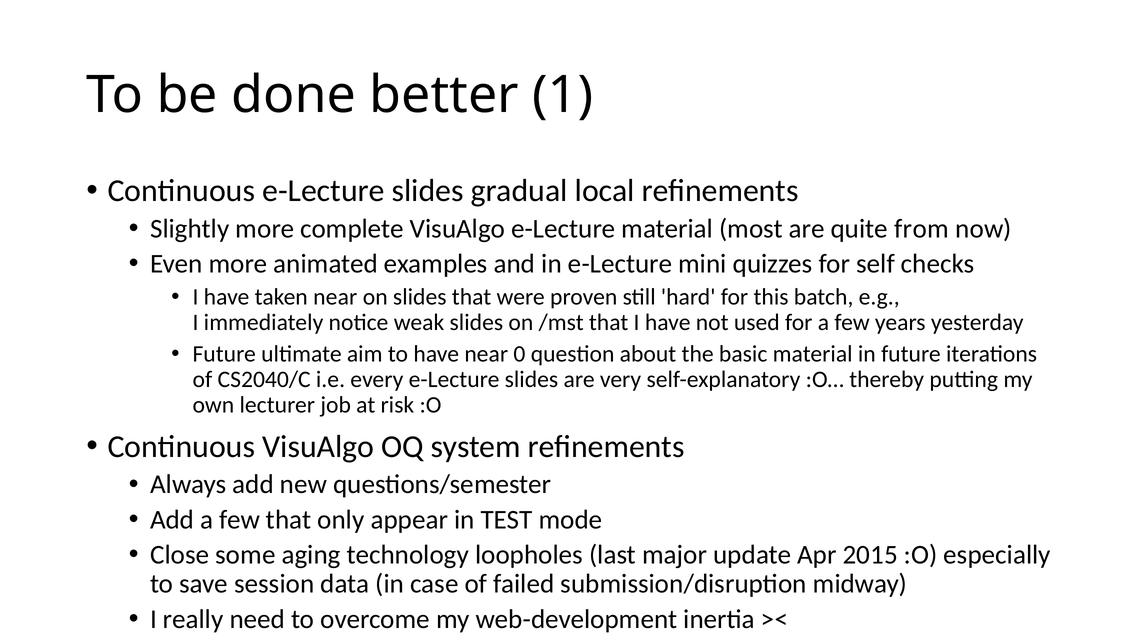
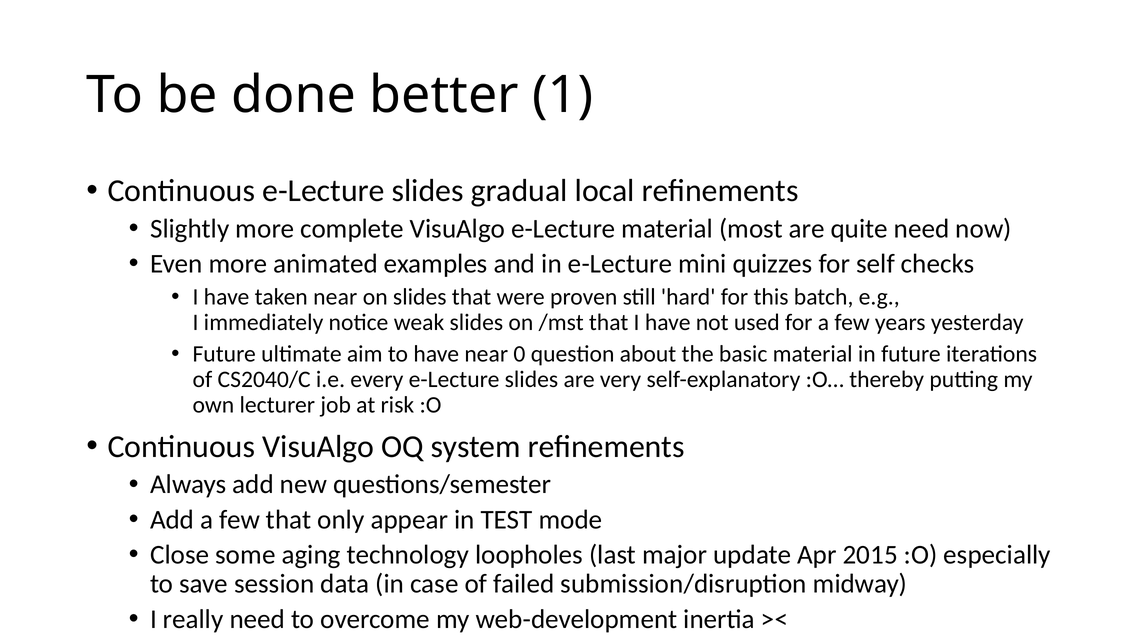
quite from: from -> need
